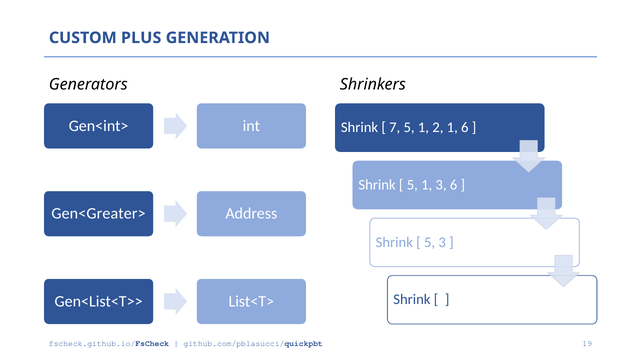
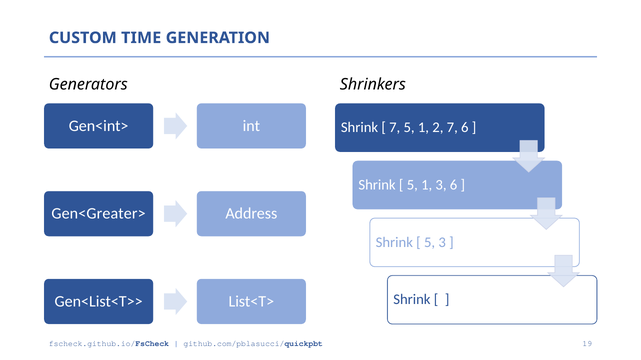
PLUS: PLUS -> TIME
2 1: 1 -> 7
